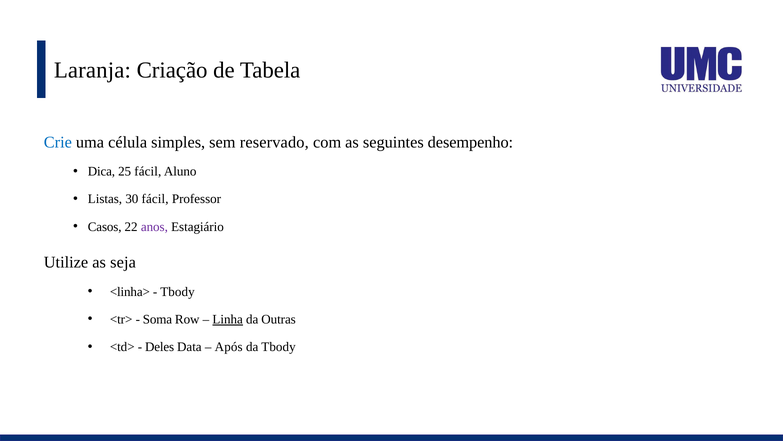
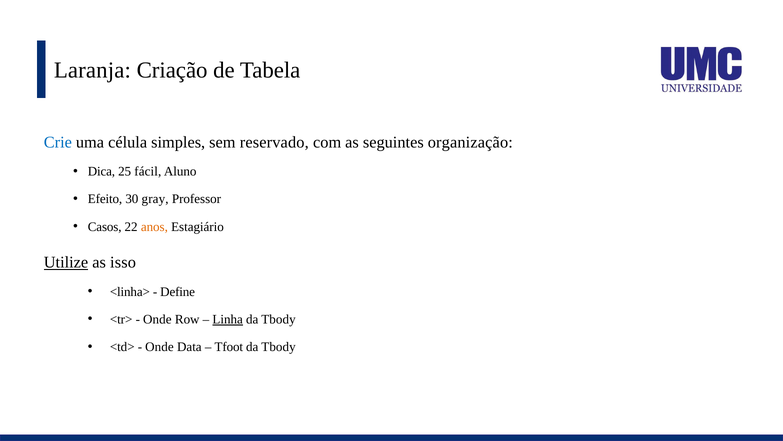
desempenho: desempenho -> organização
Listas: Listas -> Efeito
30 fácil: fácil -> gray
anos colour: purple -> orange
Utilize underline: none -> present
seja: seja -> isso
Tbody at (178, 291): Tbody -> Define
Soma at (157, 319): Soma -> Onde
Outras at (279, 319): Outras -> Tbody
Deles at (160, 347): Deles -> Onde
Após: Após -> Tfoot
